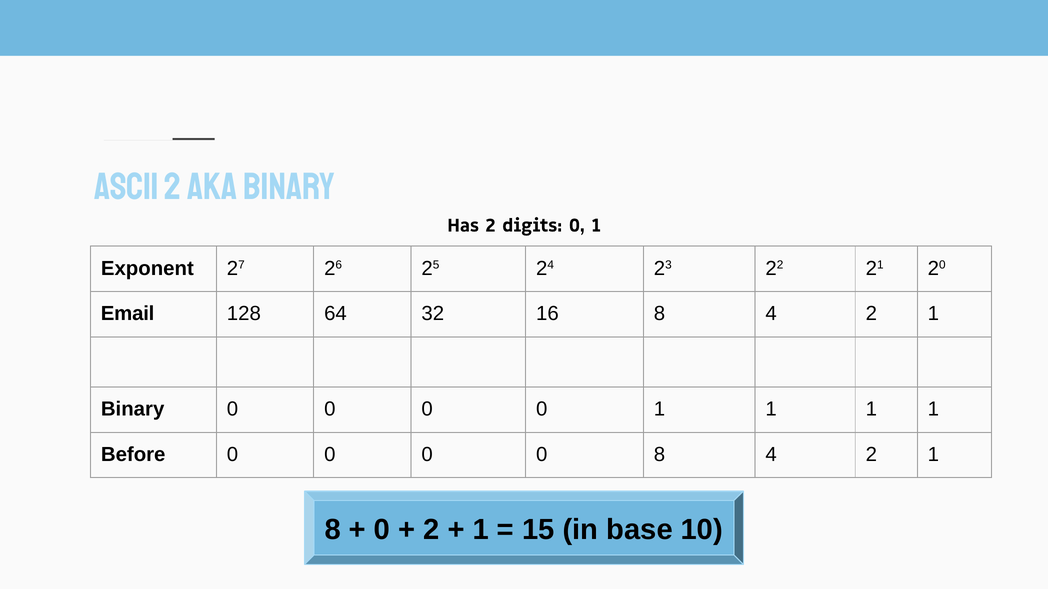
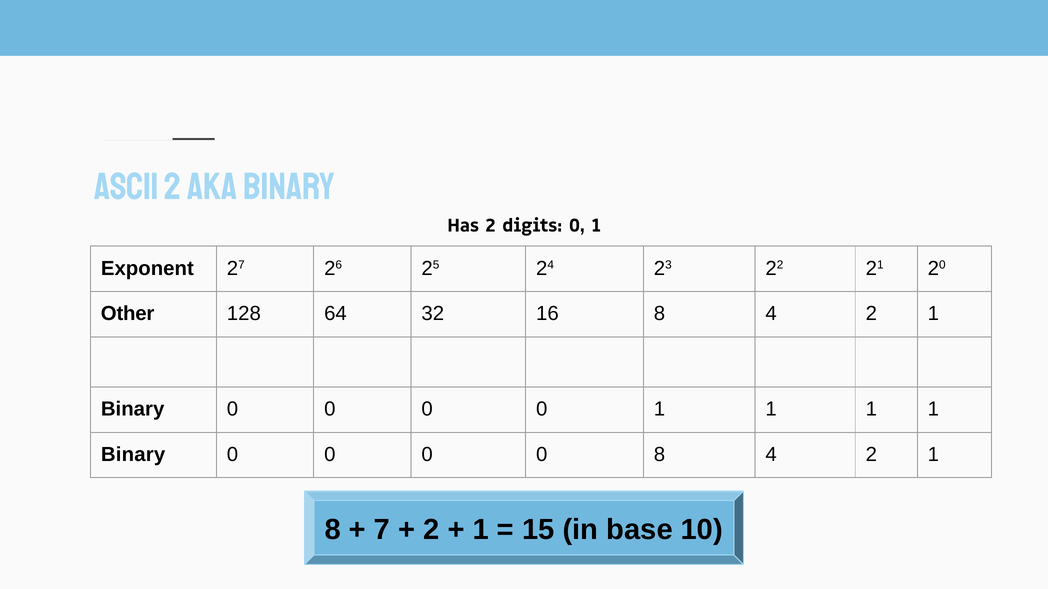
Email: Email -> Other
Before at (133, 455): Before -> Binary
0 at (382, 530): 0 -> 7
